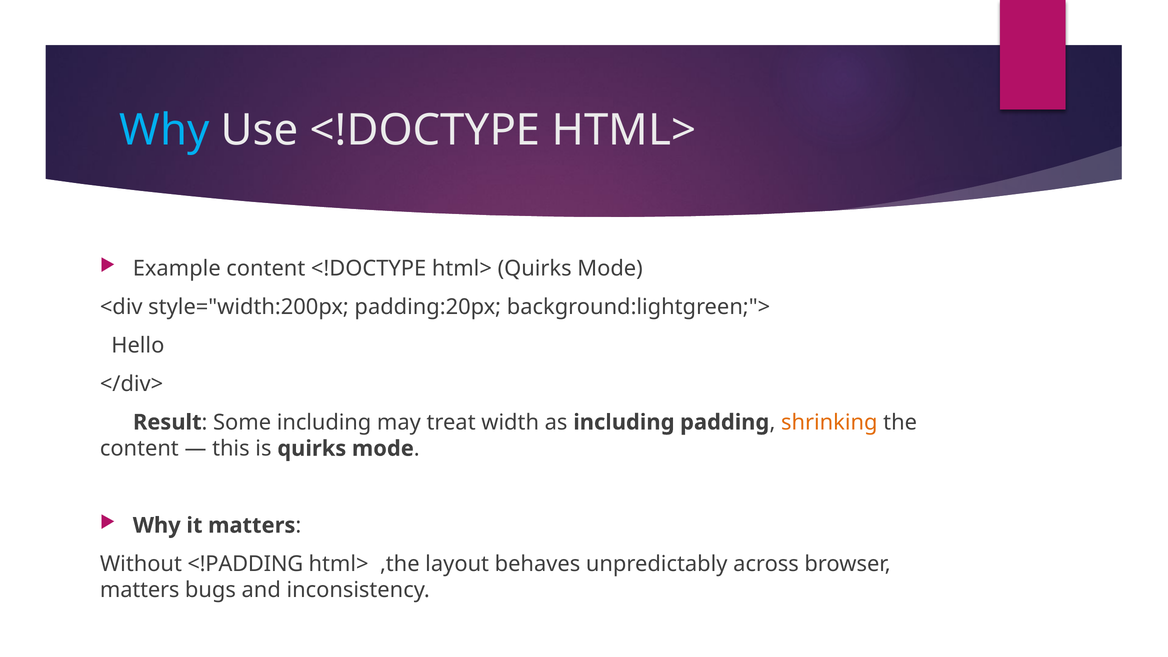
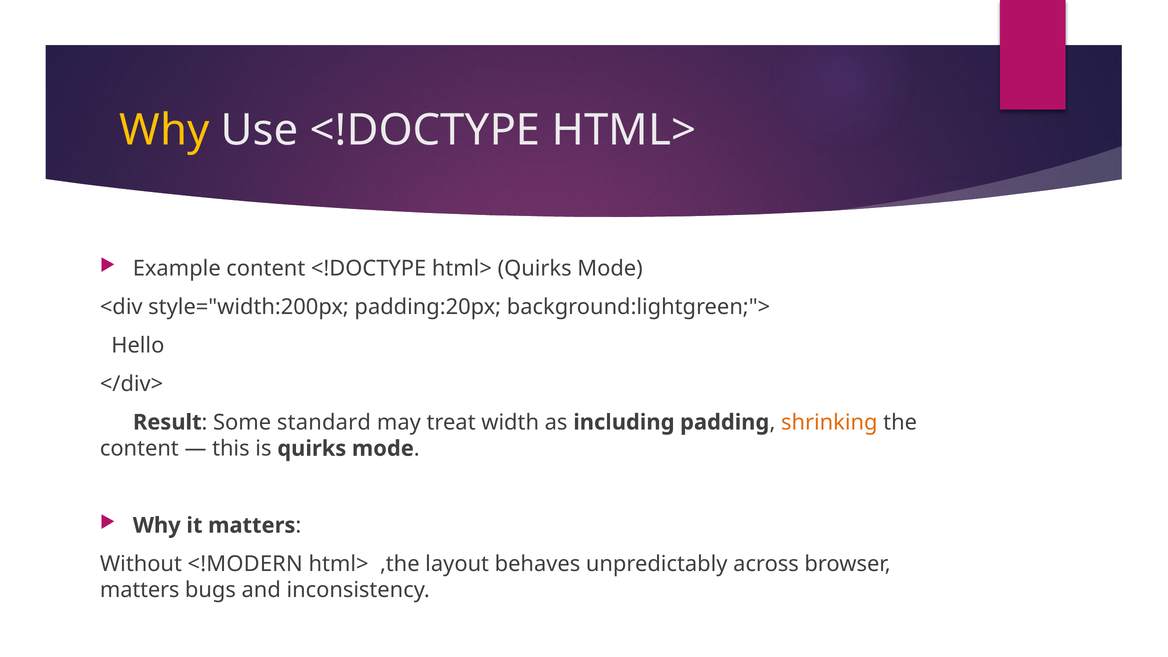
Why at (164, 130) colour: light blue -> yellow
Some including: including -> standard
<!PADDING: <!PADDING -> <!MODERN
